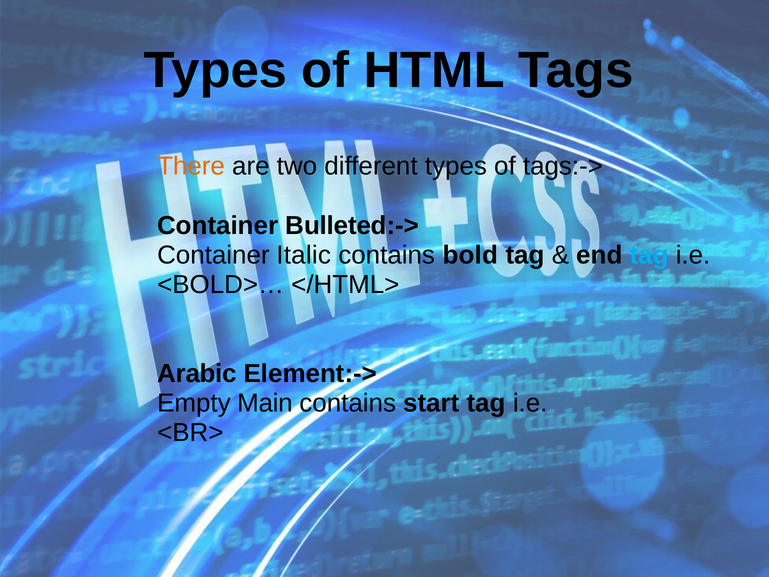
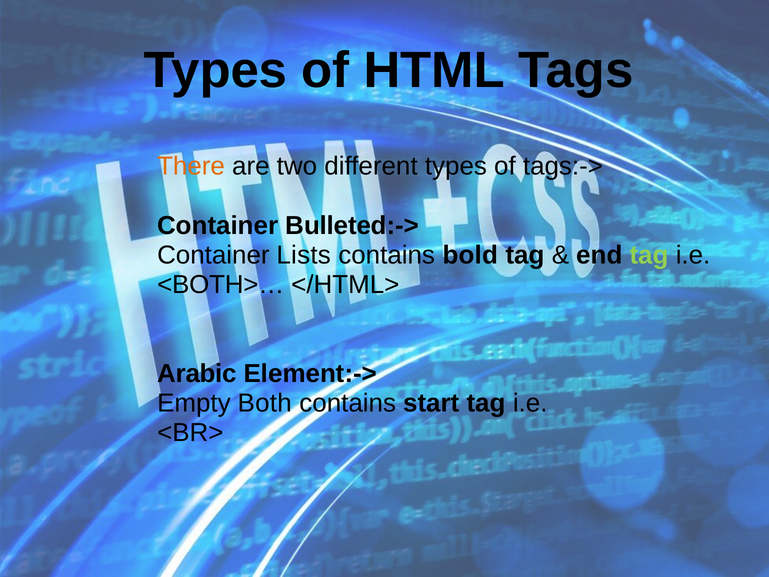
Italic: Italic -> Lists
tag at (649, 255) colour: light blue -> light green
<BOLD>…: <BOLD>… -> <BOTH>…
Main: Main -> Both
